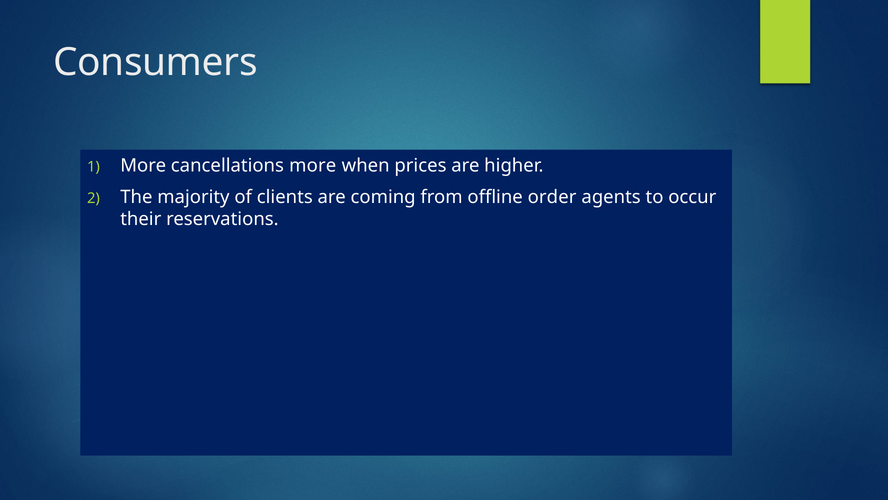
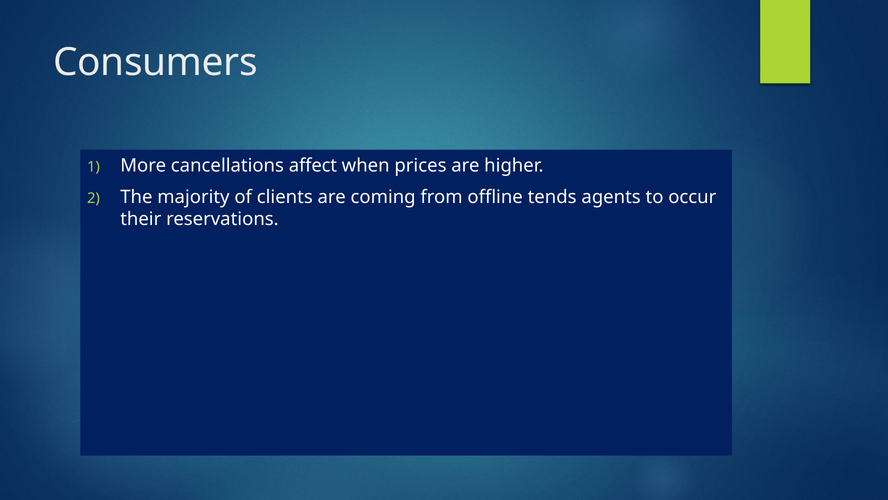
cancellations more: more -> affect
order: order -> tends
